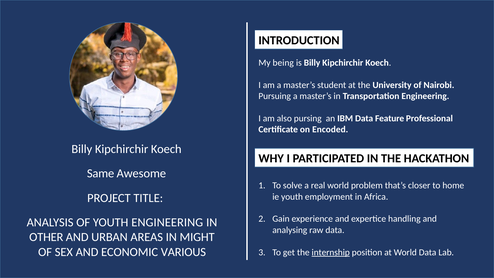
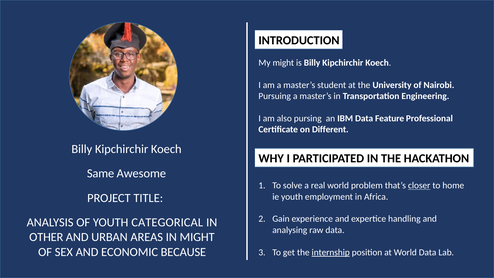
My being: being -> might
Encoded: Encoded -> Different
closer underline: none -> present
YOUTH ENGINEERING: ENGINEERING -> CATEGORICAL
VARIOUS: VARIOUS -> BECAUSE
